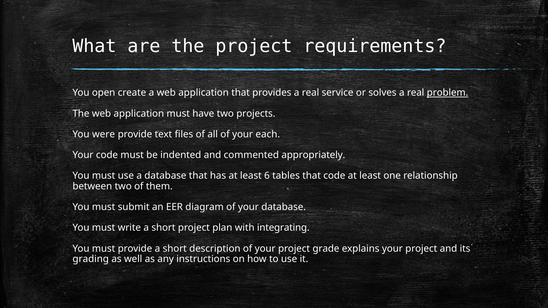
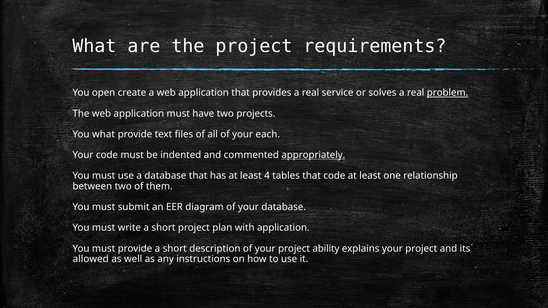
You were: were -> what
appropriately underline: none -> present
6: 6 -> 4
with integrating: integrating -> application
grade: grade -> ability
grading: grading -> allowed
